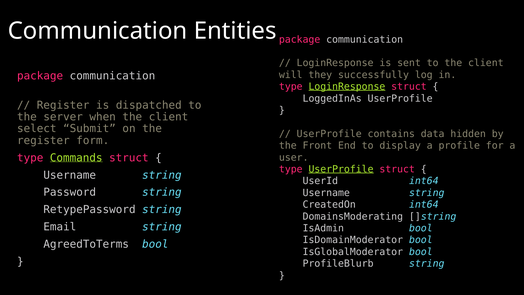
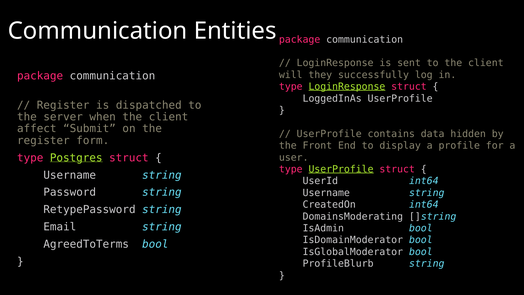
select: select -> affect
Commands: Commands -> Postgres
